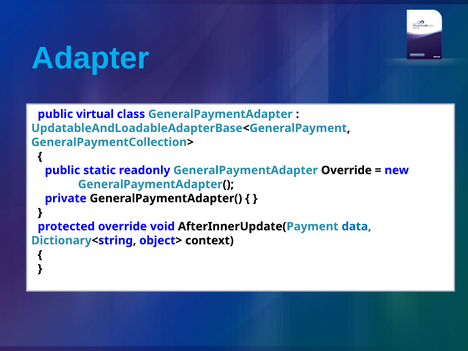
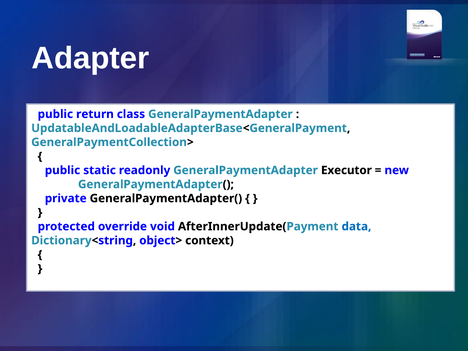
Adapter colour: light blue -> white
virtual: virtual -> return
GeneralPaymentAdapter Override: Override -> Executor
